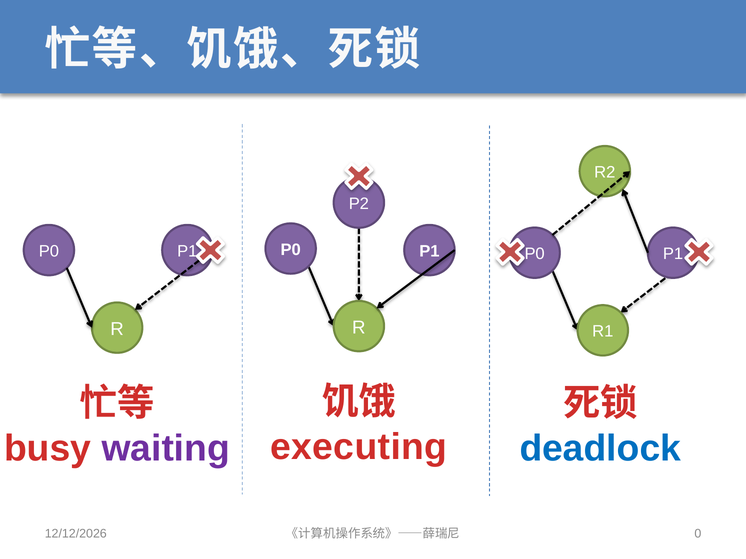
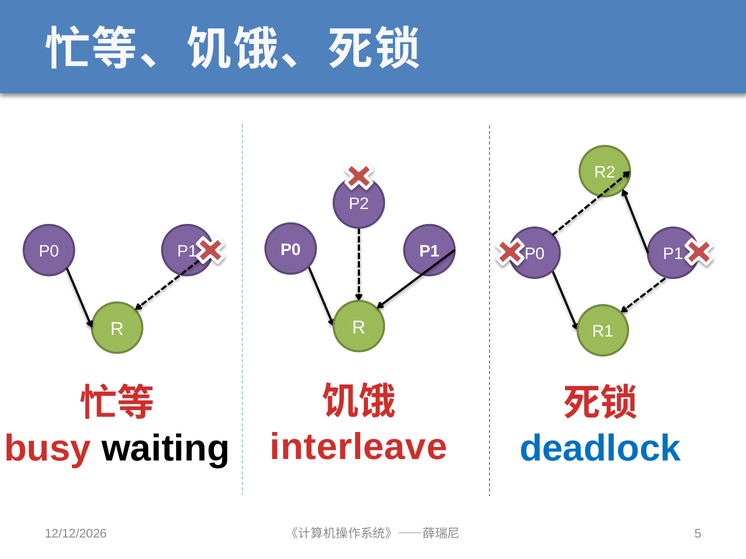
executing: executing -> interleave
waiting colour: purple -> black
0: 0 -> 5
